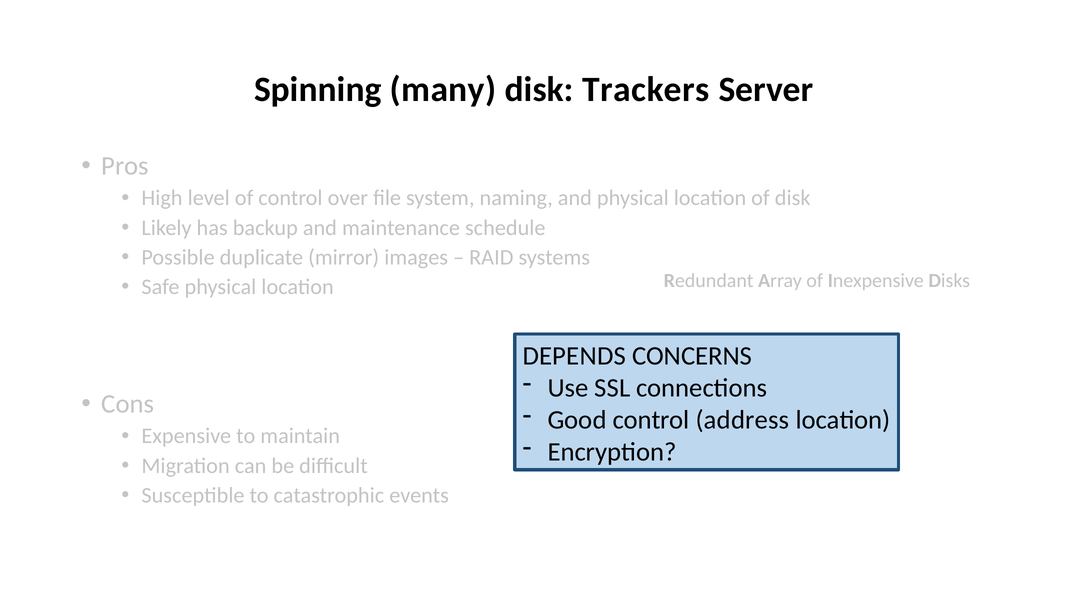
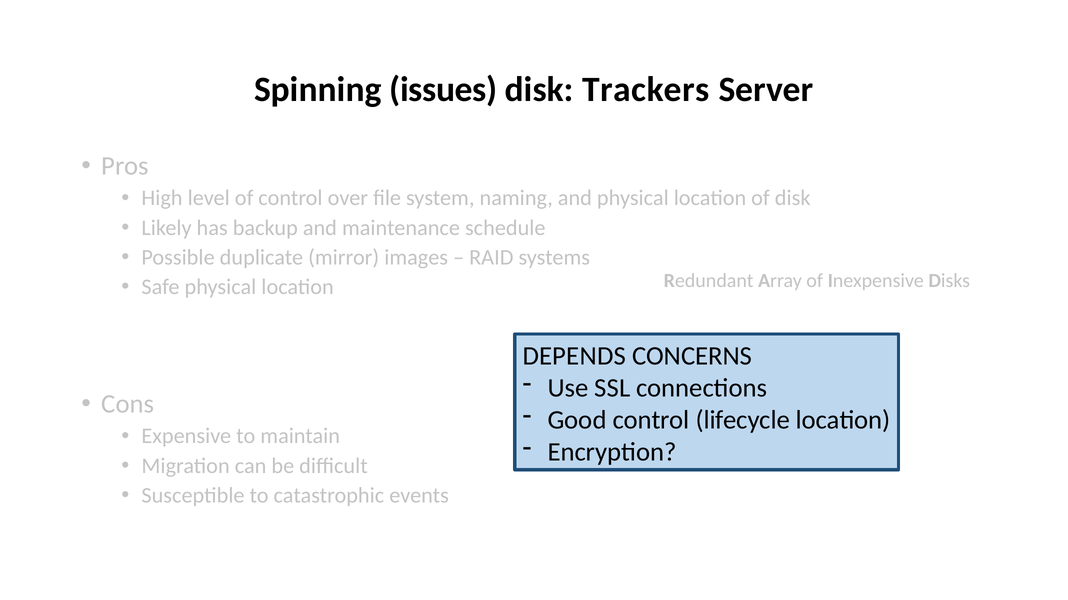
many: many -> issues
address: address -> lifecycle
